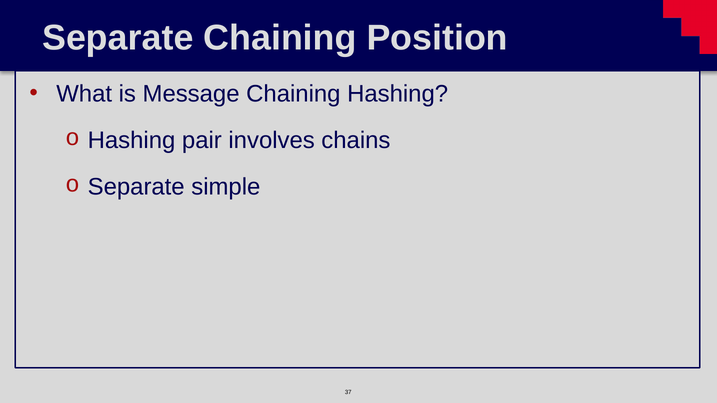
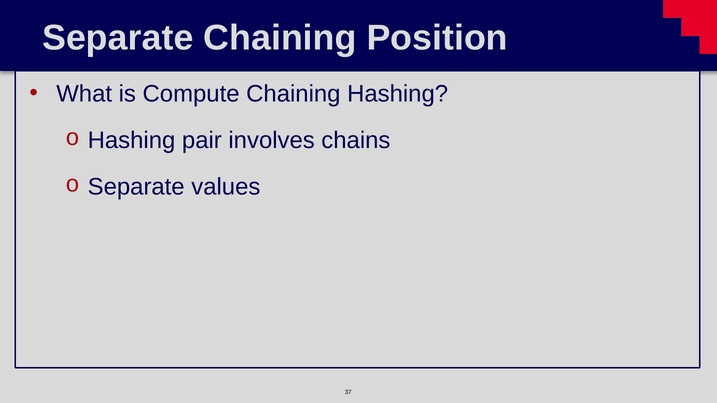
Message: Message -> Compute
simple: simple -> values
